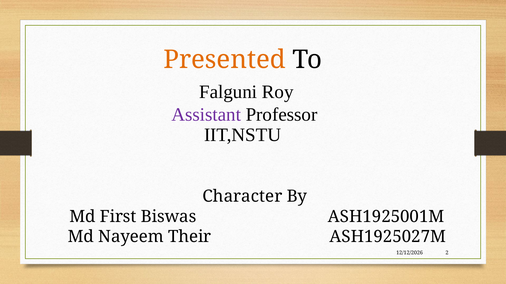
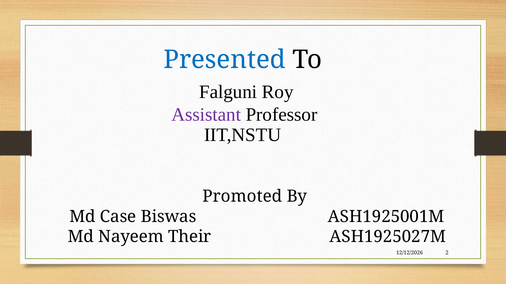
Presented colour: orange -> blue
Character: Character -> Promoted
First: First -> Case
